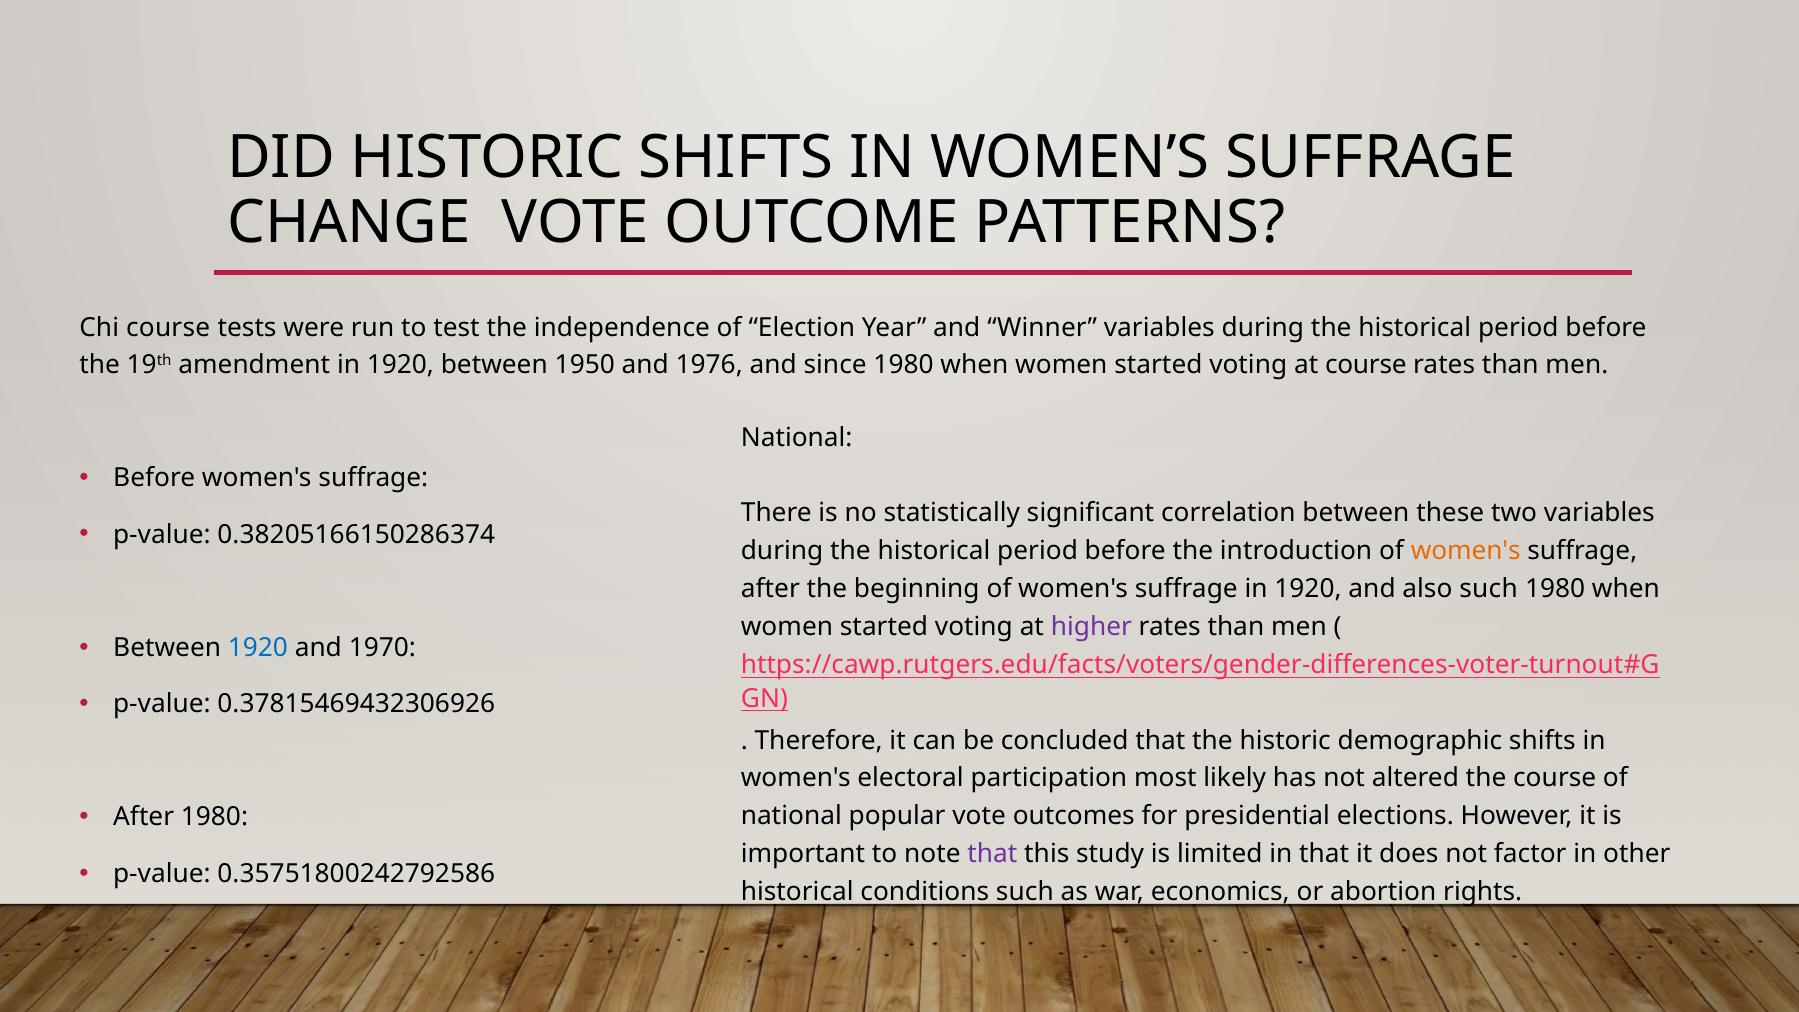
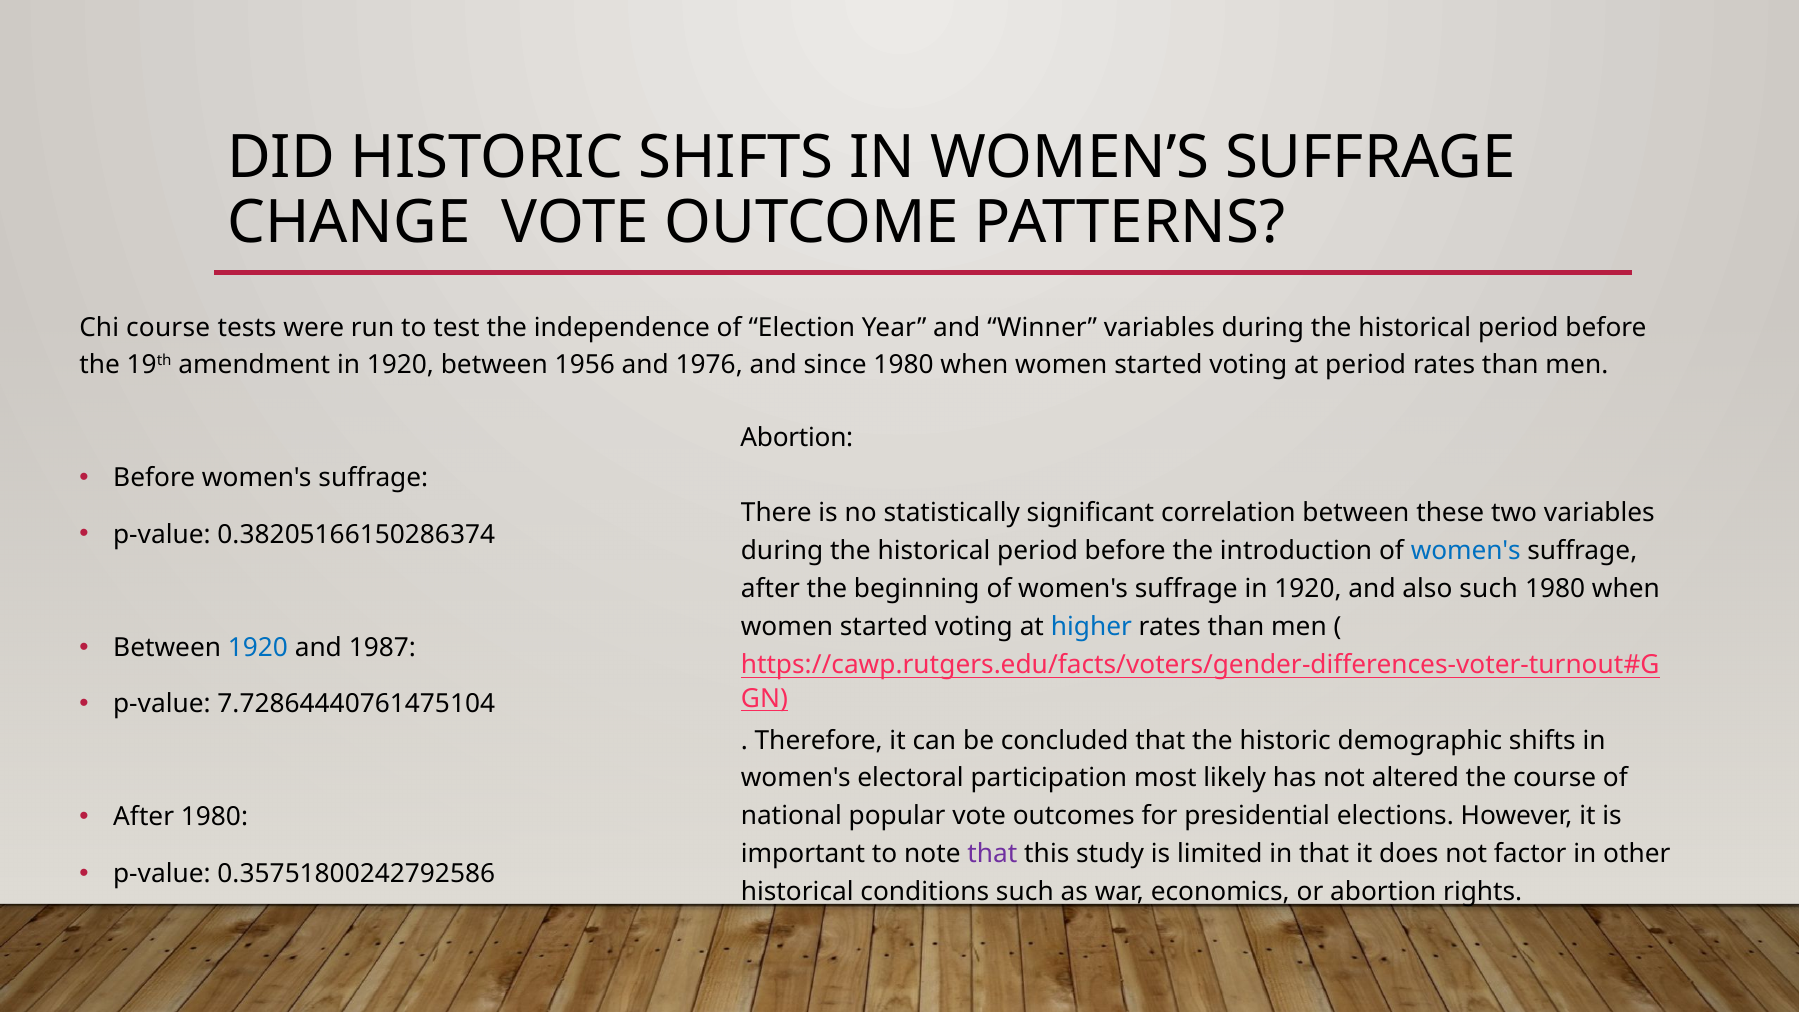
1950: 1950 -> 1956
at course: course -> period
National at (797, 438): National -> Abortion
women's at (1466, 551) colour: orange -> blue
higher colour: purple -> blue
1970: 1970 -> 1987
0.37815469432306926: 0.37815469432306926 -> 7.72864440761475104
